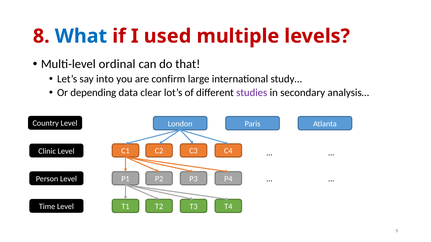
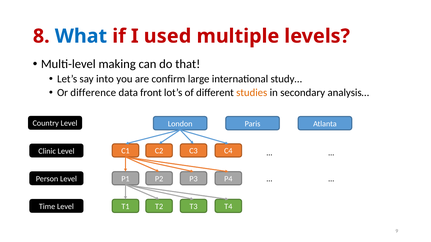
ordinal: ordinal -> making
depending: depending -> difference
clear: clear -> front
studies colour: purple -> orange
